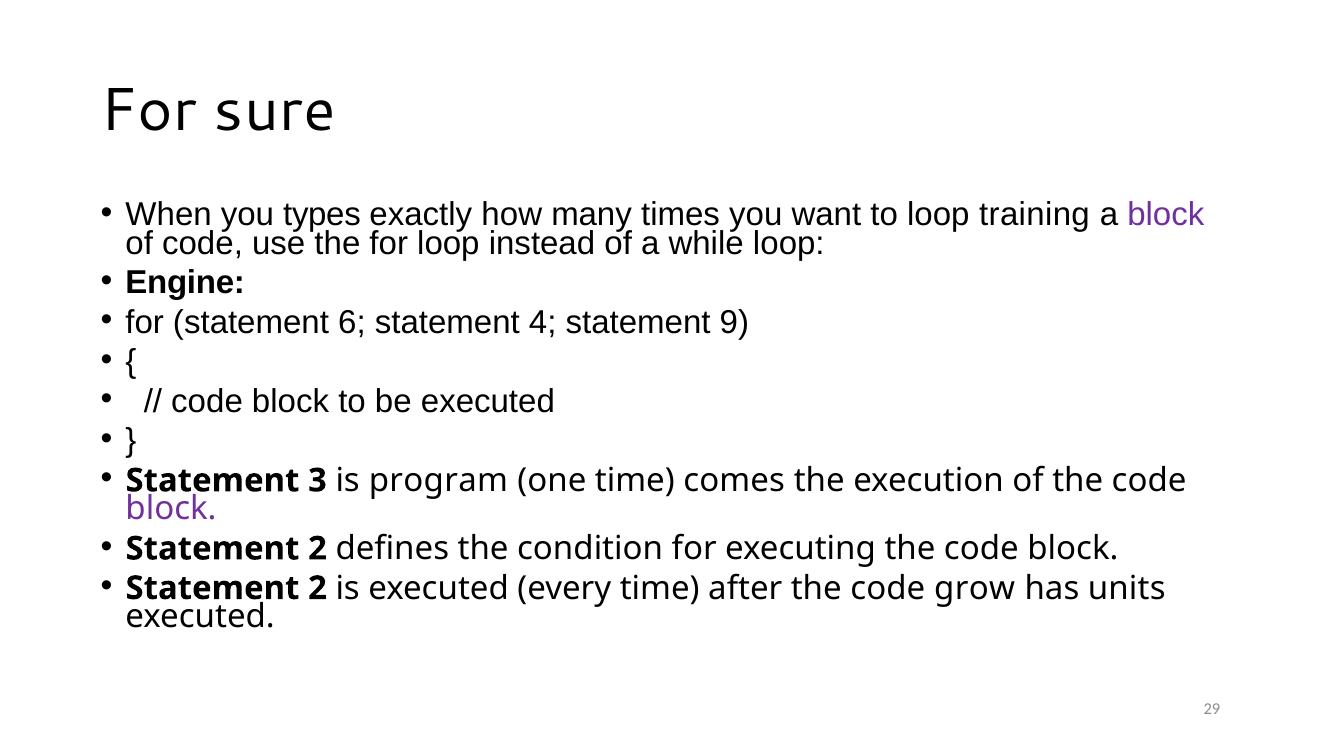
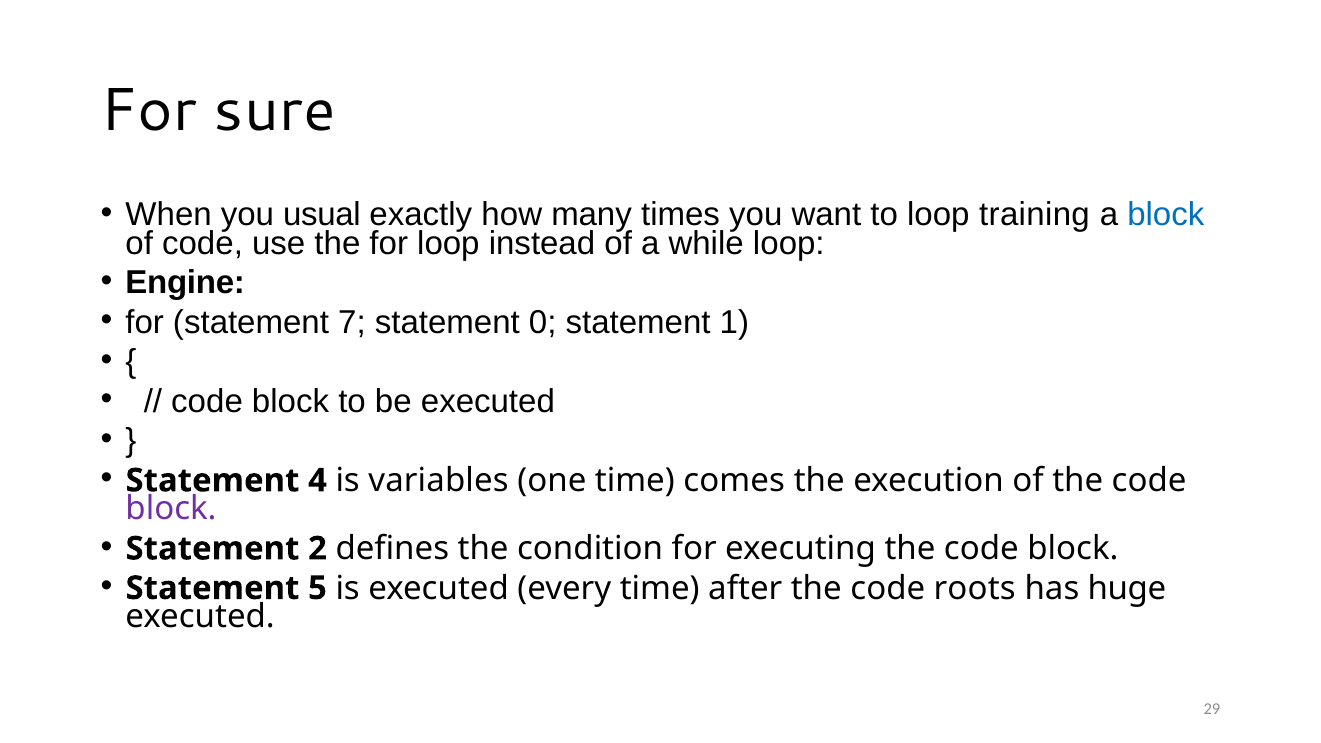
types: types -> usual
block at (1166, 215) colour: purple -> blue
6: 6 -> 7
4: 4 -> 0
9: 9 -> 1
3: 3 -> 4
program: program -> variables
2 at (317, 588): 2 -> 5
grow: grow -> roots
units: units -> huge
